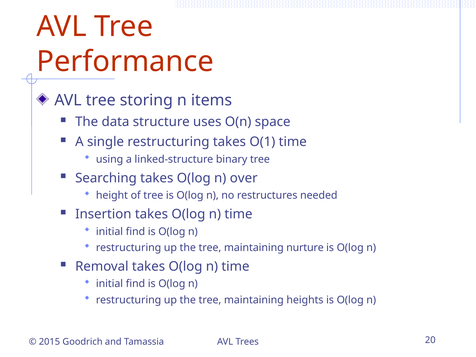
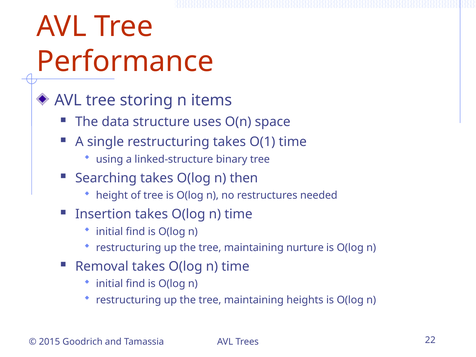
over: over -> then
20: 20 -> 22
